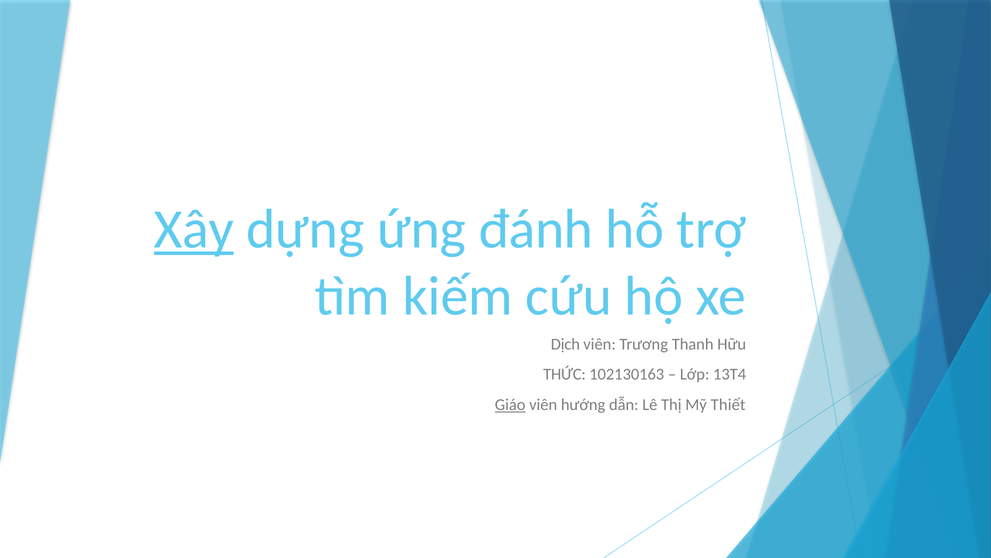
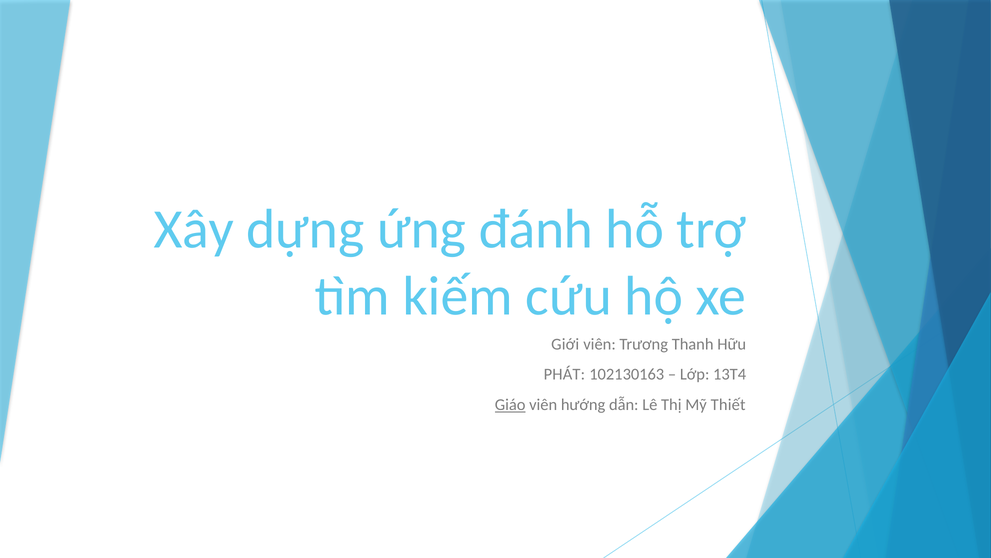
Xây underline: present -> none
Dịch: Dịch -> Giới
THỨC: THỨC -> PHÁT
